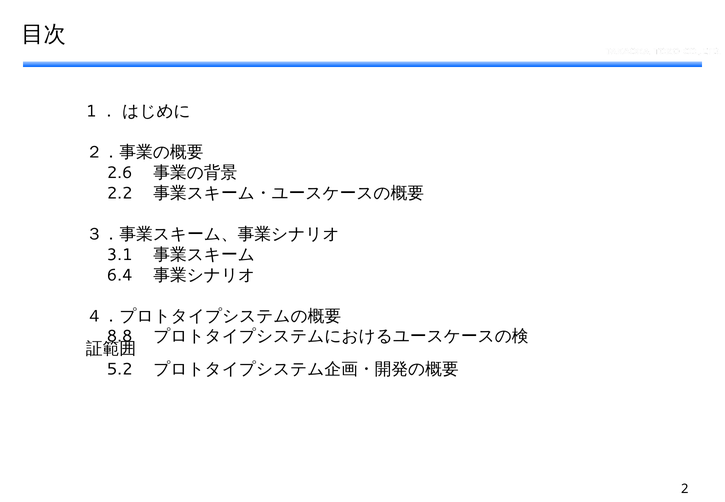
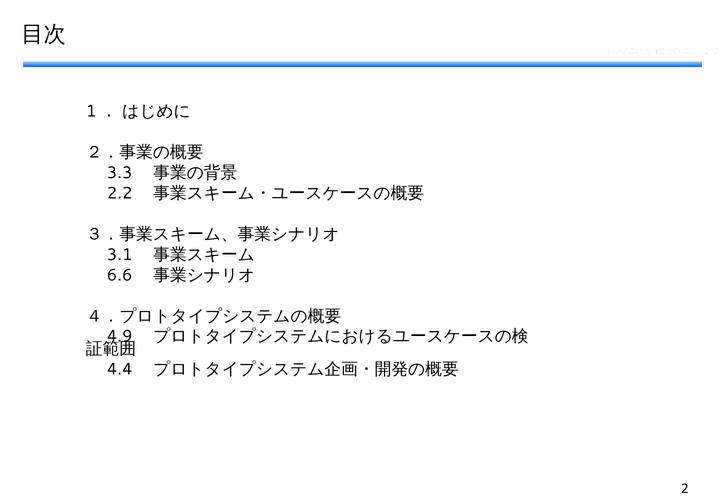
2.6: 2.6 -> 3.3
6.4: 6.4 -> 6.6
8.8: 8.8 -> 4.9
5.2: 5.2 -> 4.4
